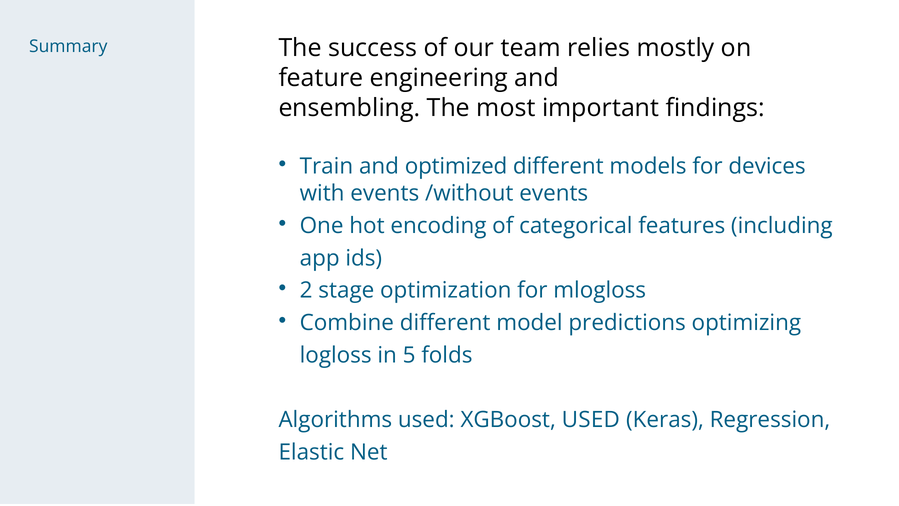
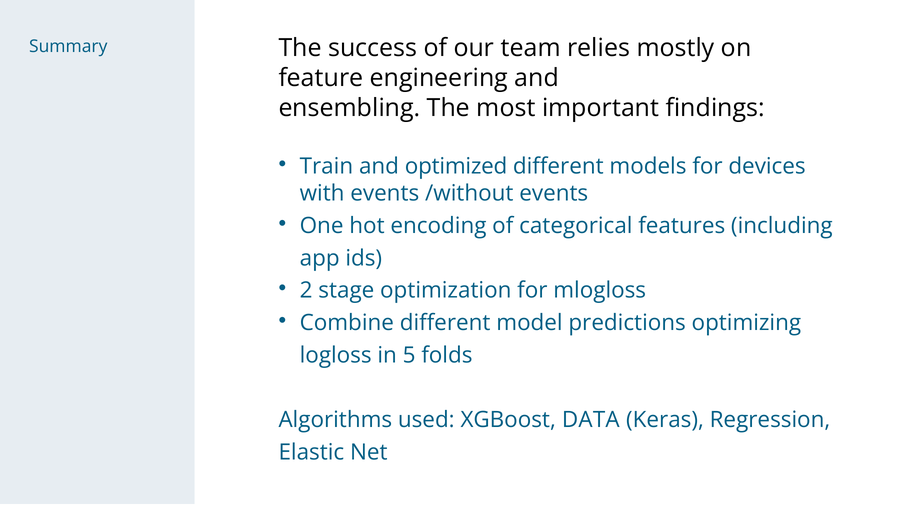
XGBoost USED: USED -> DATA
